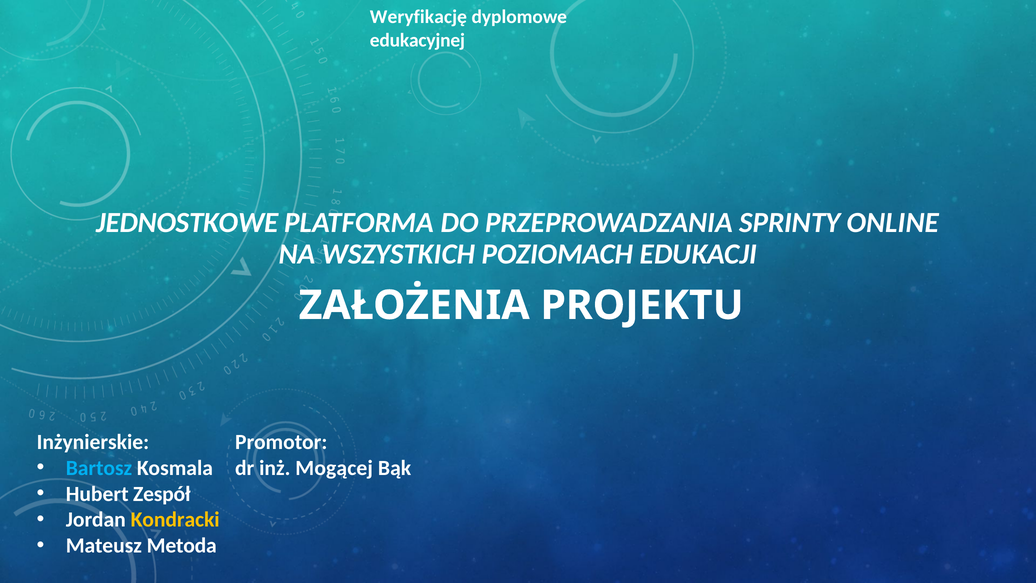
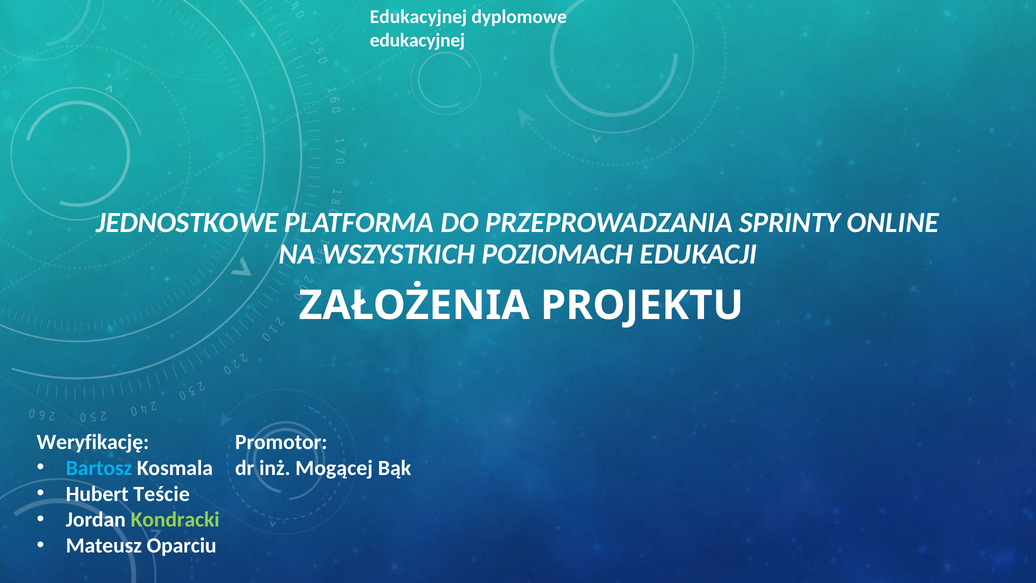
Weryfikację at (418, 17): Weryfikację -> Edukacyjnej
Inżynierskie: Inżynierskie -> Weryfikację
Zespół: Zespół -> Teście
Kondracki colour: yellow -> light green
Metoda: Metoda -> Oparciu
